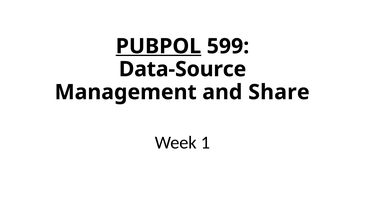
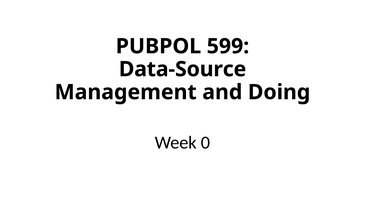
PUBPOL underline: present -> none
Share: Share -> Doing
1: 1 -> 0
